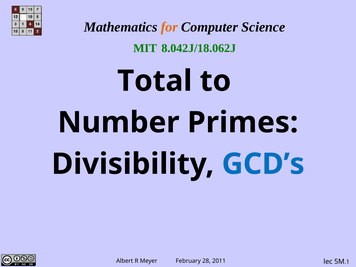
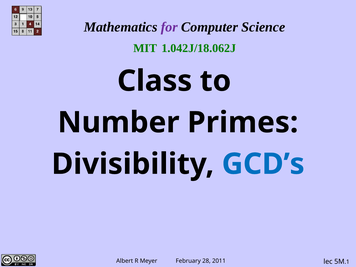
for colour: orange -> purple
8.042J/18.062J: 8.042J/18.062J -> 1.042J/18.062J
Total: Total -> Class
